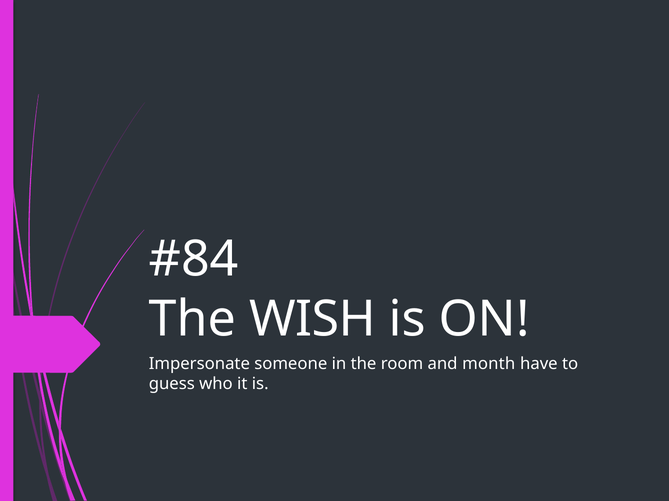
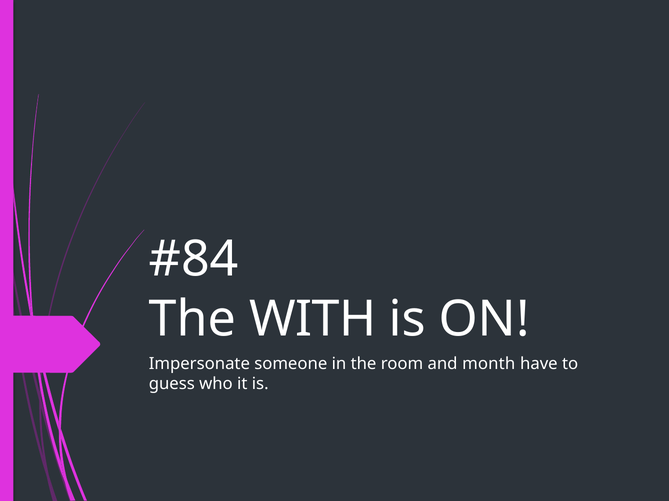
WISH: WISH -> WITH
